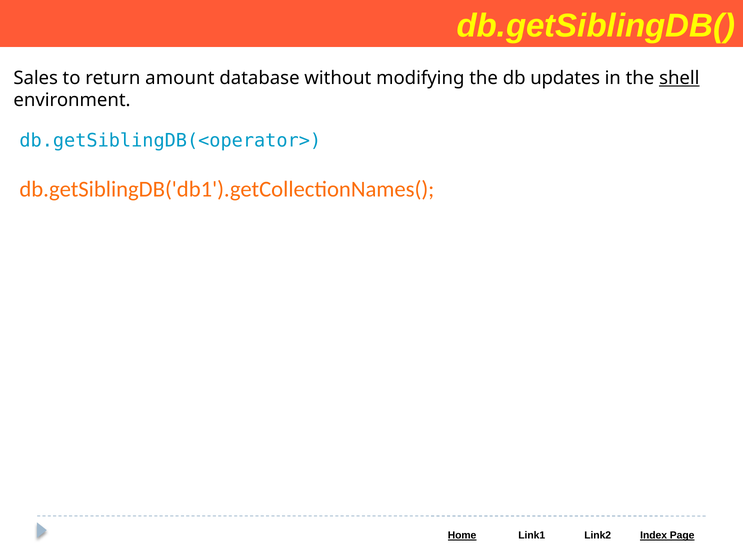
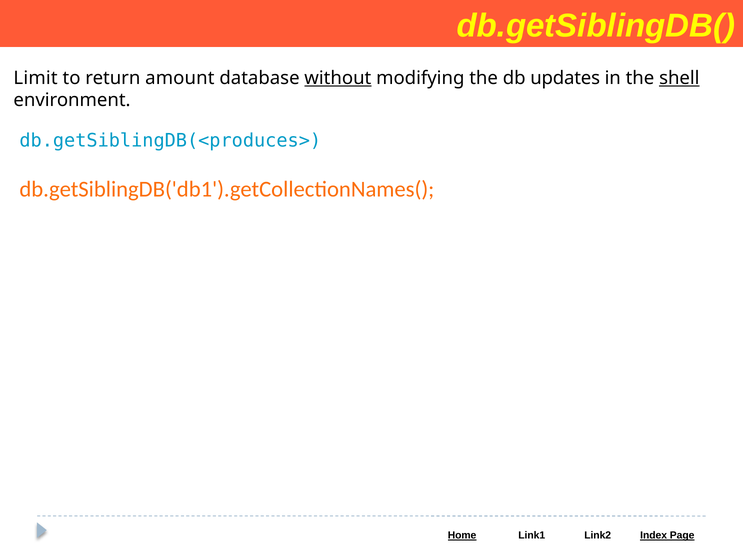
Sales: Sales -> Limit
without underline: none -> present
db.getSiblingDB(<operator>: db.getSiblingDB(<operator> -> db.getSiblingDB(<produces>
